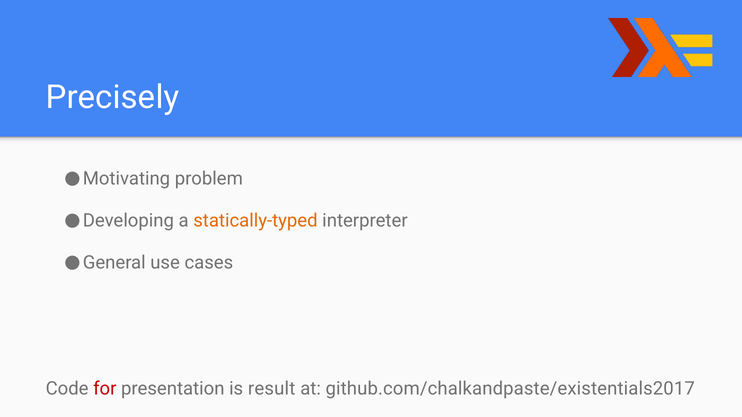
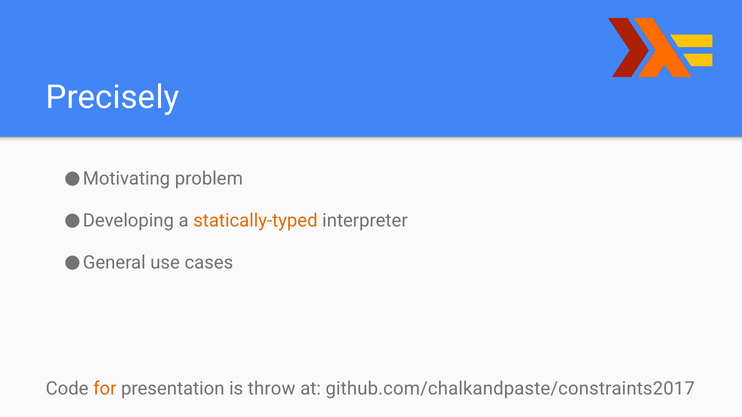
for colour: red -> orange
result: result -> throw
github.com/chalkandpaste/existentials2017: github.com/chalkandpaste/existentials2017 -> github.com/chalkandpaste/constraints2017
